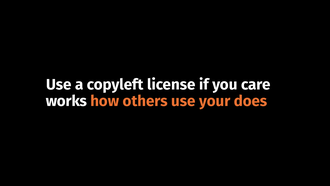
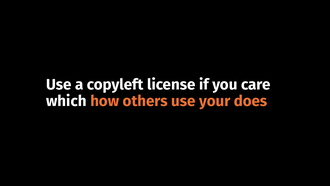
works: works -> which
